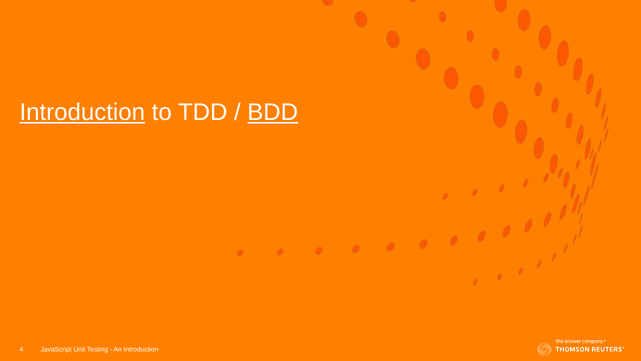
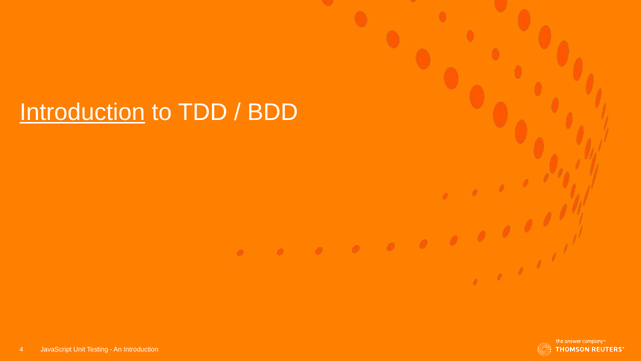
BDD underline: present -> none
